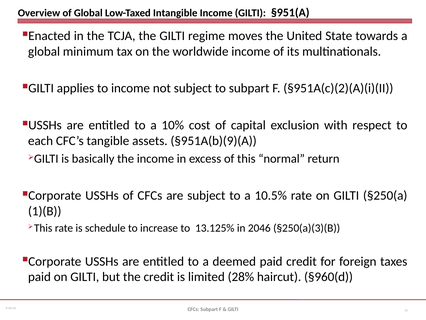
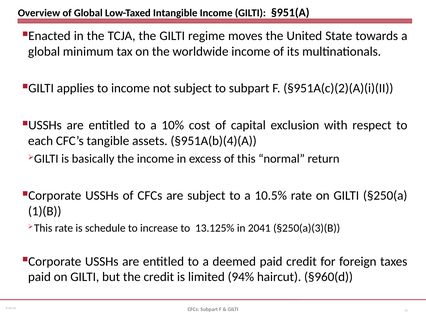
§951A(b)(9)(A: §951A(b)(9)(A -> §951A(b)(4)(A
2046: 2046 -> 2041
28%: 28% -> 94%
